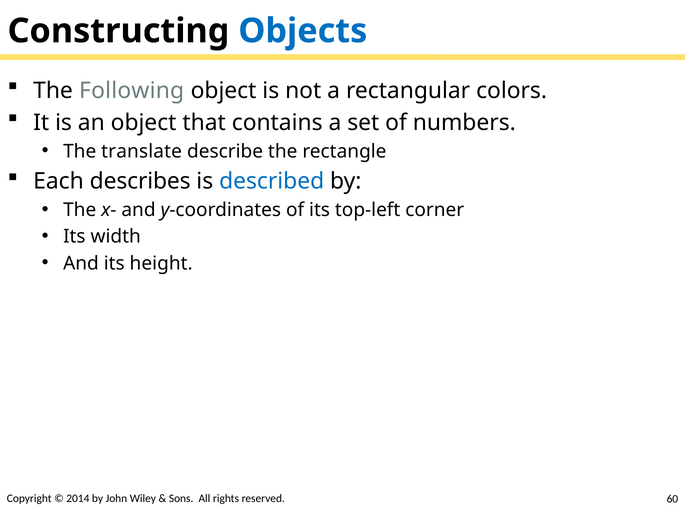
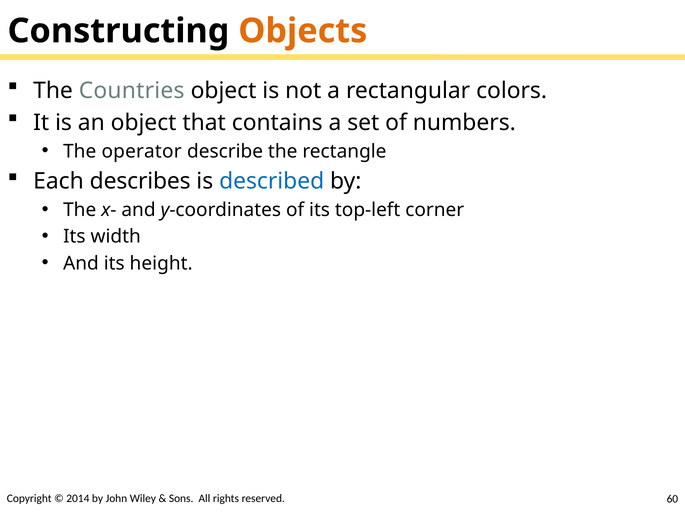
Objects colour: blue -> orange
Following: Following -> Countries
translate: translate -> operator
